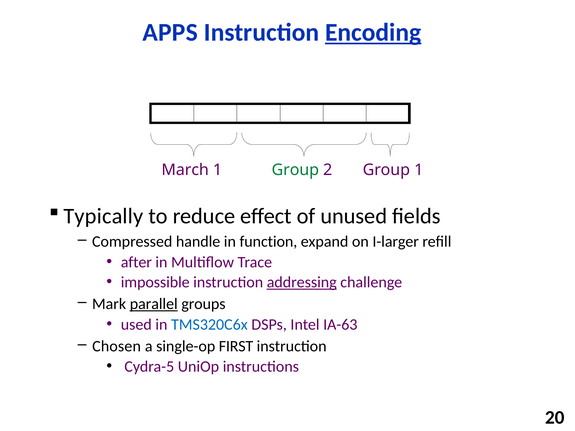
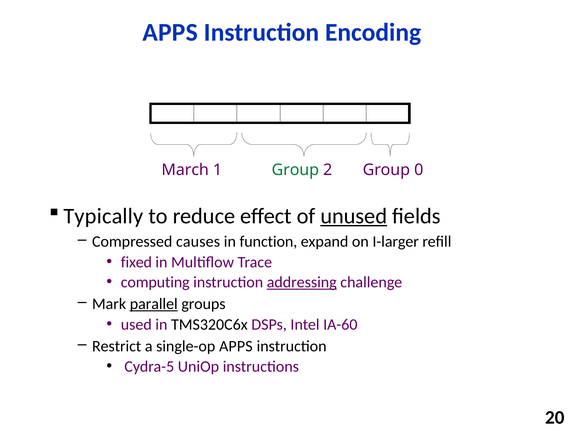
Encoding underline: present -> none
Group 1: 1 -> 0
unused underline: none -> present
handle: handle -> causes
after: after -> fixed
impossible: impossible -> computing
TMS320C6x colour: blue -> black
IA-63: IA-63 -> IA-60
Chosen: Chosen -> Restrict
single-op FIRST: FIRST -> APPS
